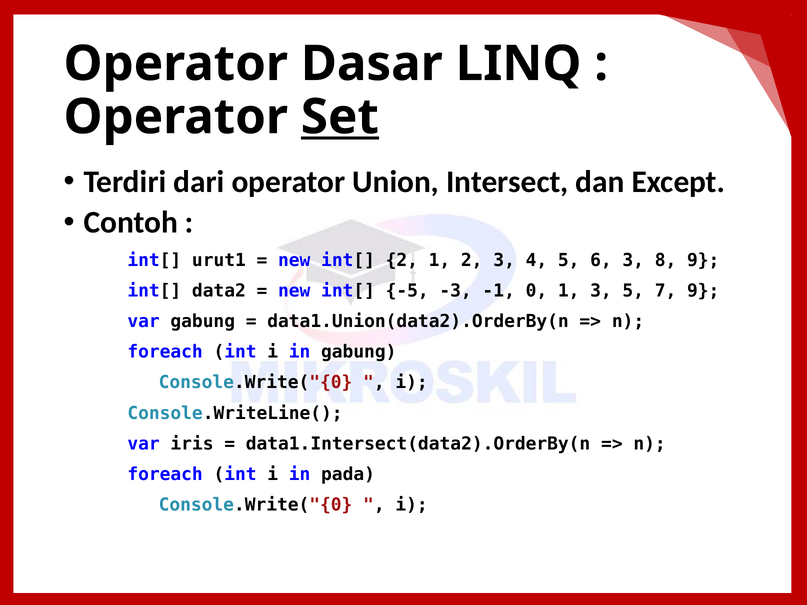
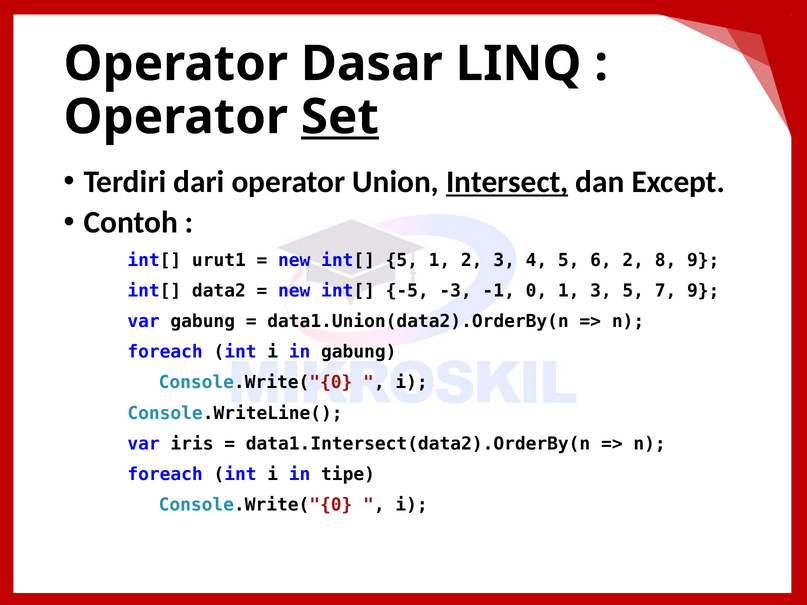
Intersect underline: none -> present
int[ 2: 2 -> 5
6 3: 3 -> 2
pada: pada -> tipe
